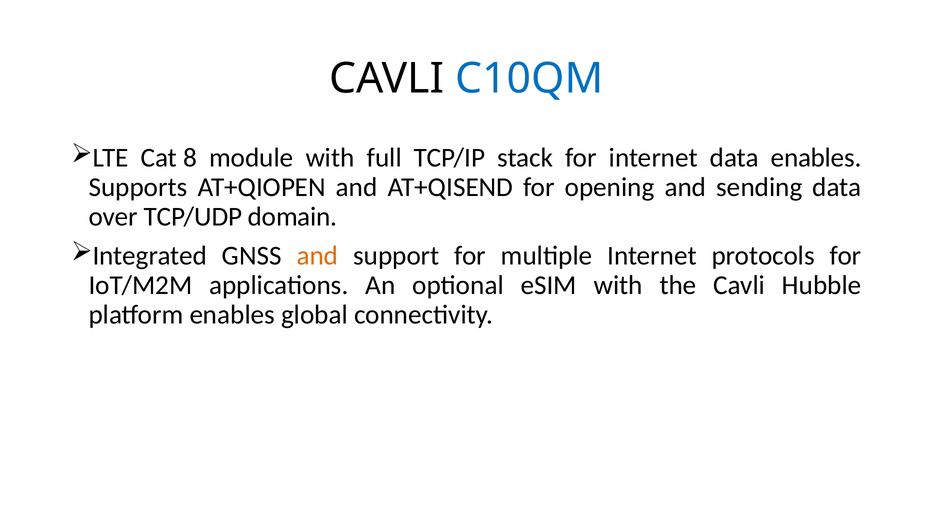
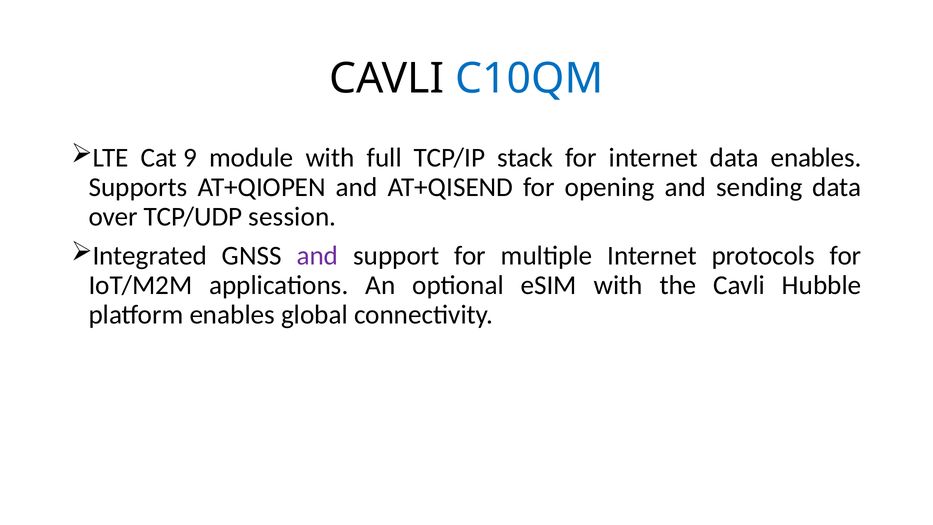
8: 8 -> 9
domain: domain -> session
and at (317, 256) colour: orange -> purple
